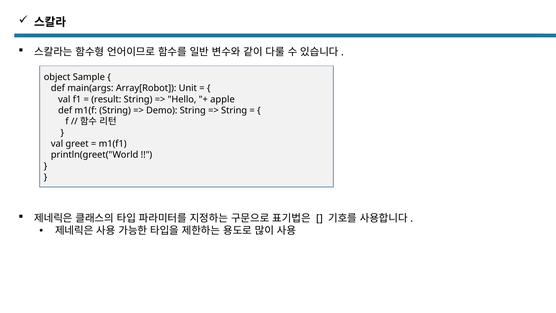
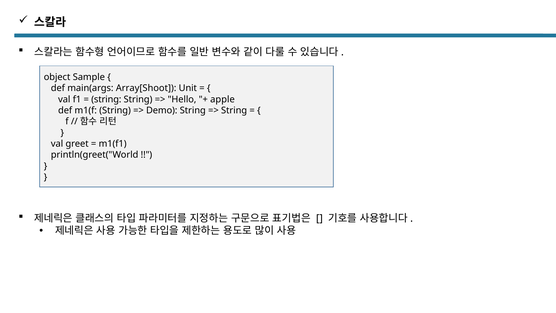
Array[Robot: Array[Robot -> Array[Shoot
result at (106, 99): result -> string
